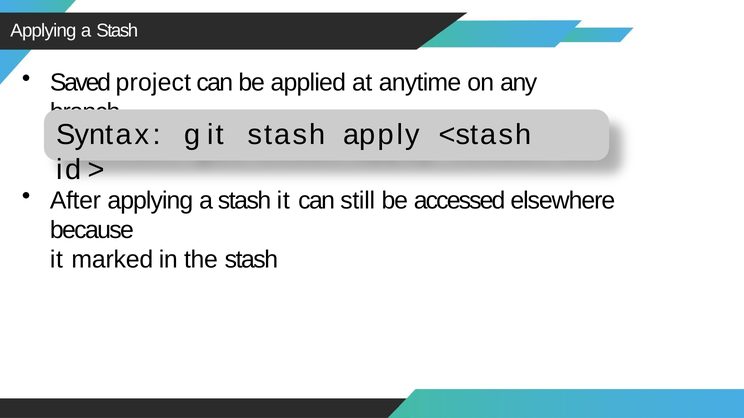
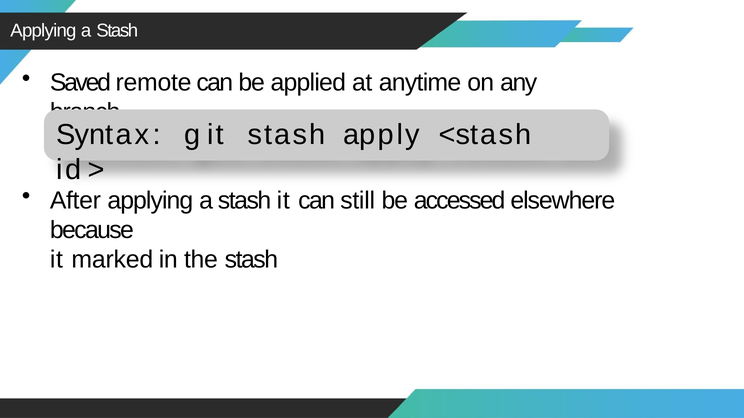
project: project -> remote
